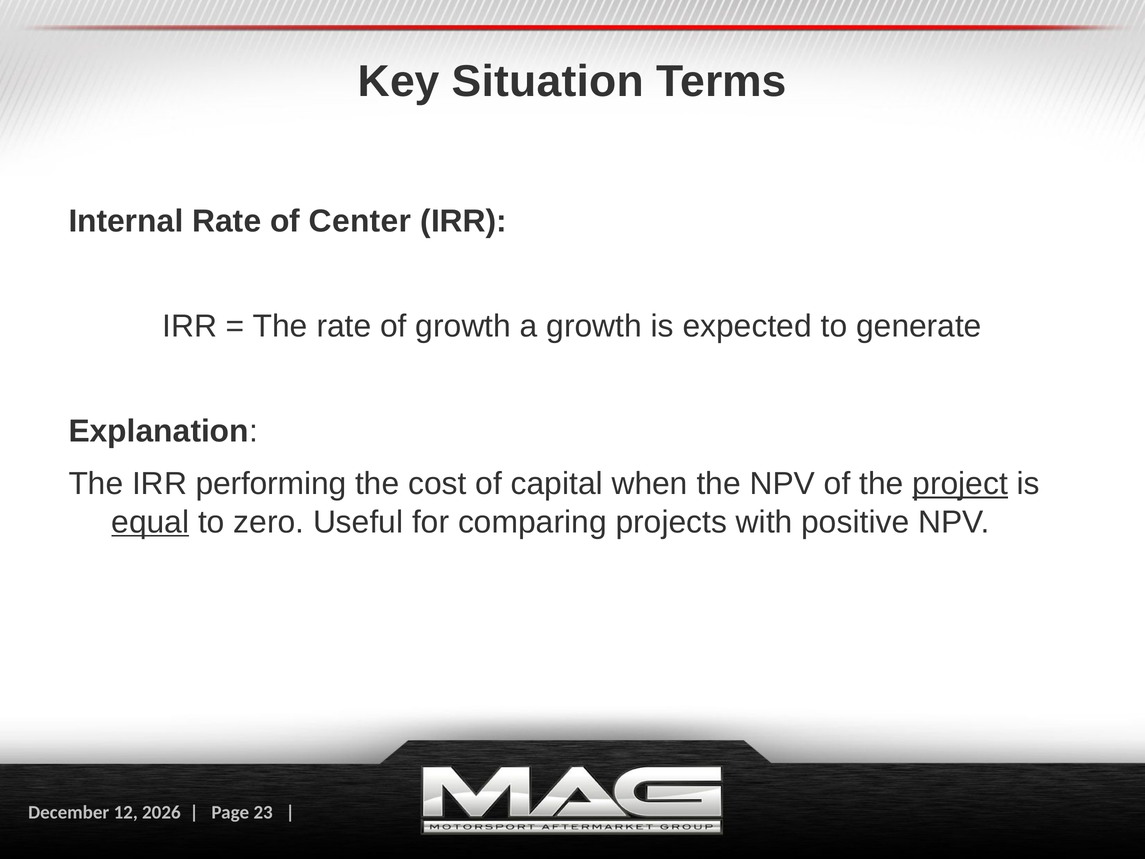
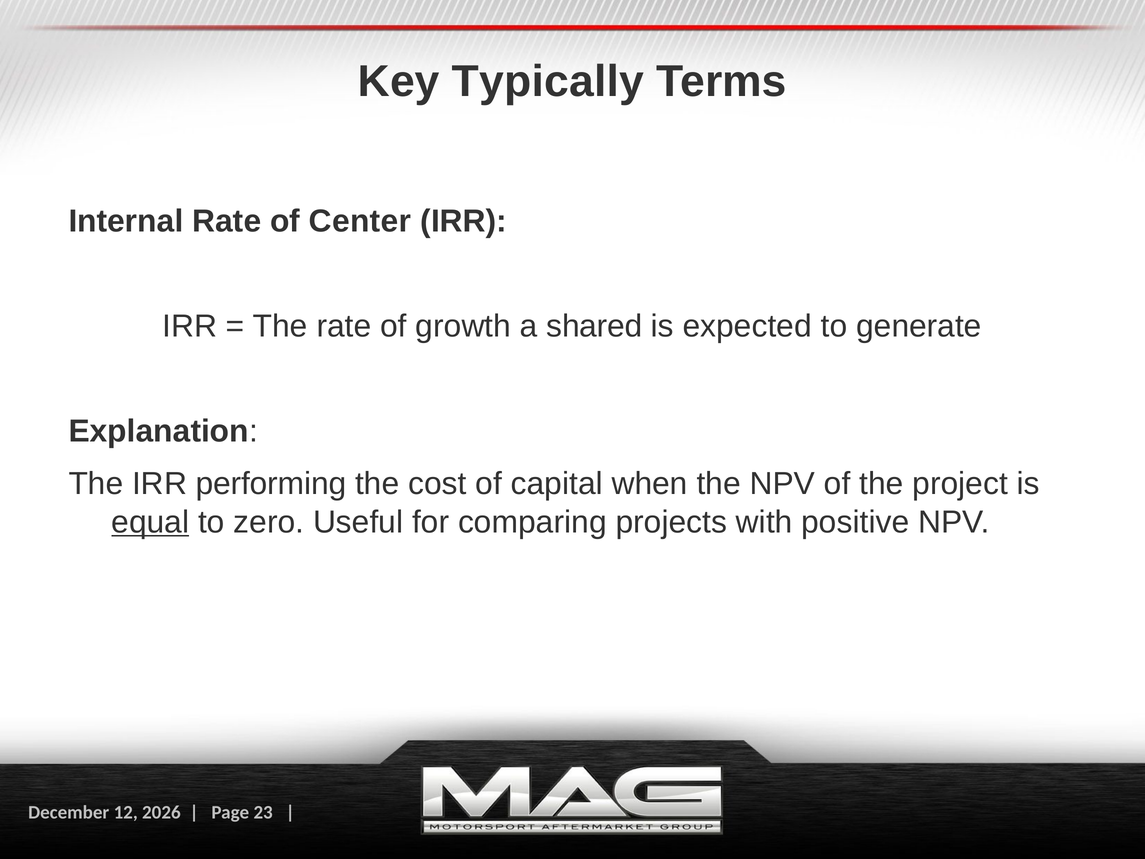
Situation: Situation -> Typically
a growth: growth -> shared
project underline: present -> none
